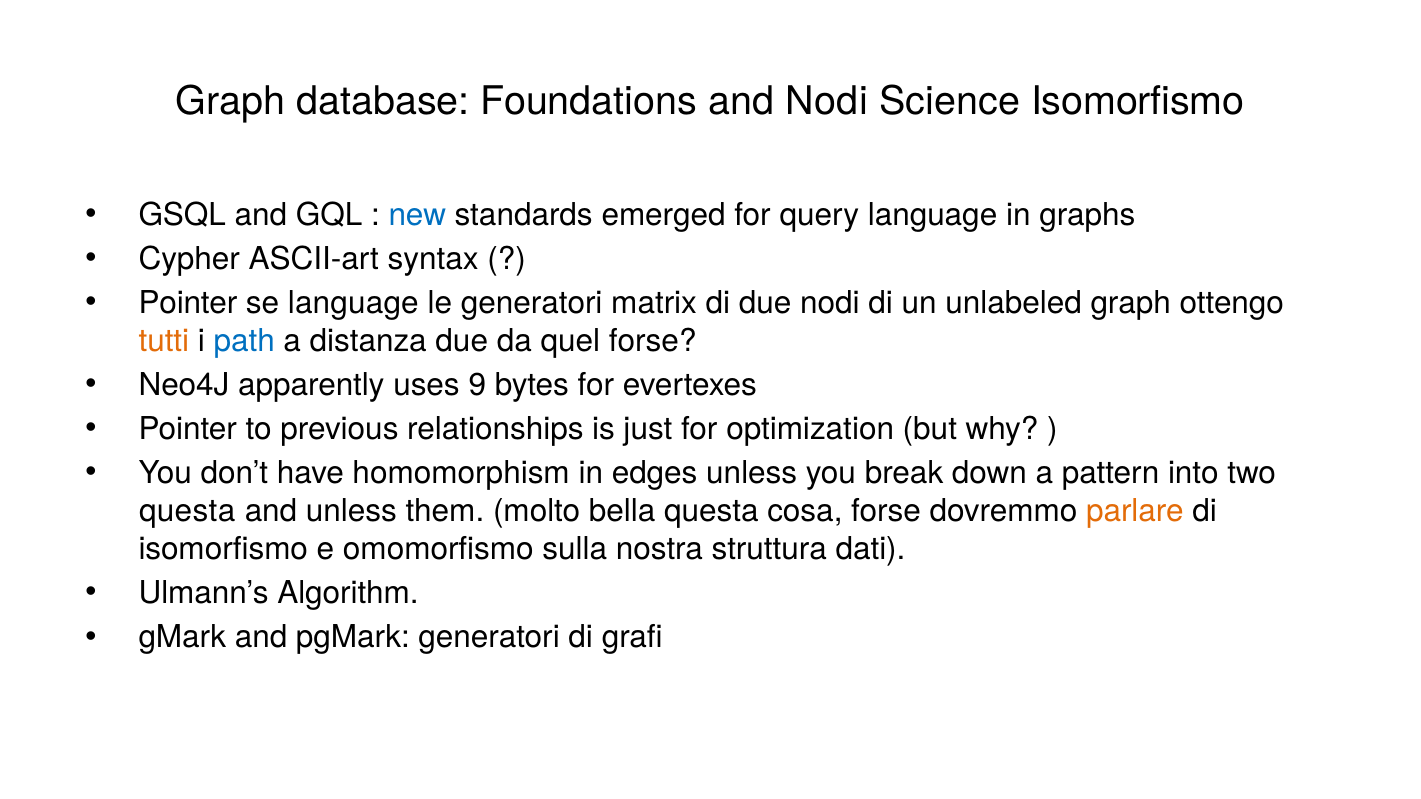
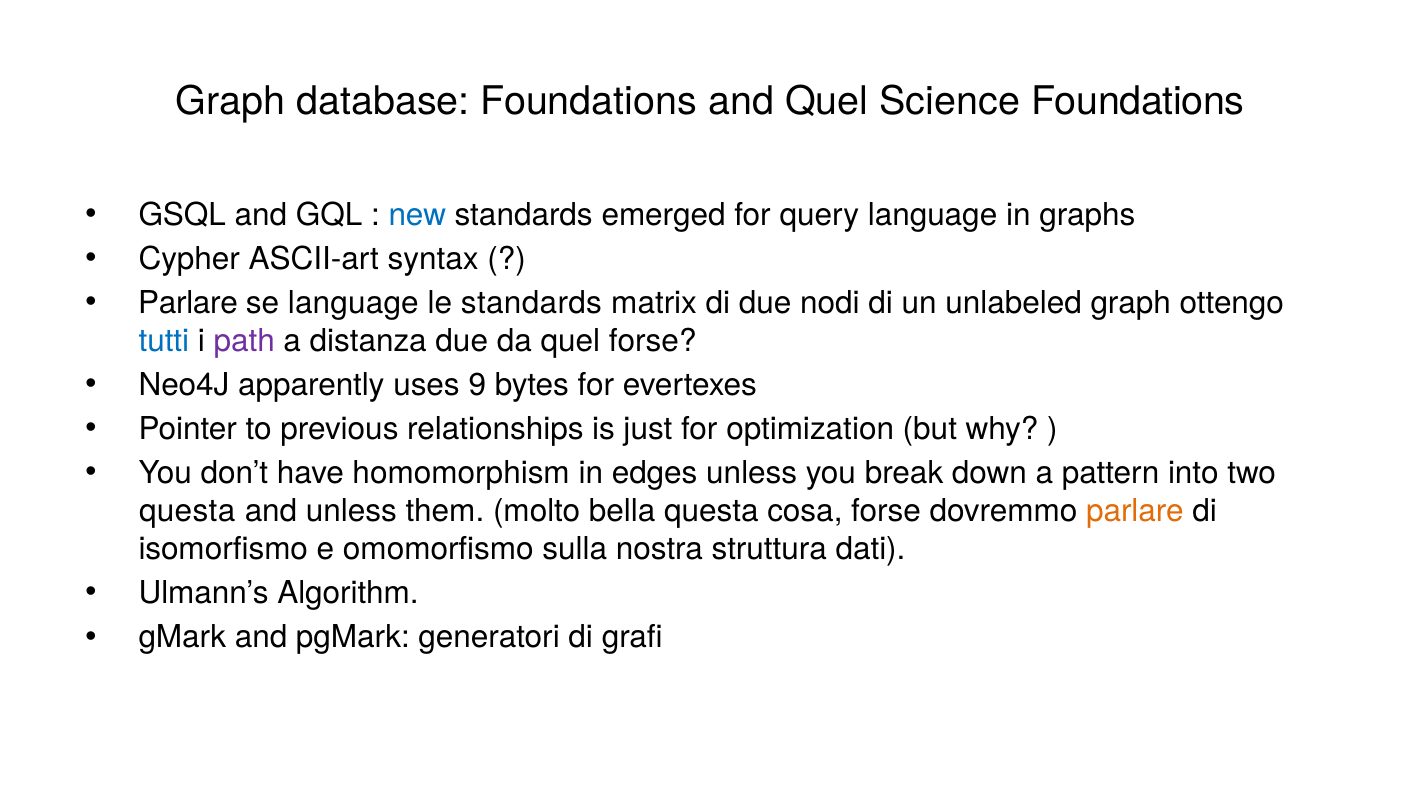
and Nodi: Nodi -> Quel
Science Isomorfismo: Isomorfismo -> Foundations
Pointer at (188, 303): Pointer -> Parlare
le generatori: generatori -> standards
tutti colour: orange -> blue
path colour: blue -> purple
